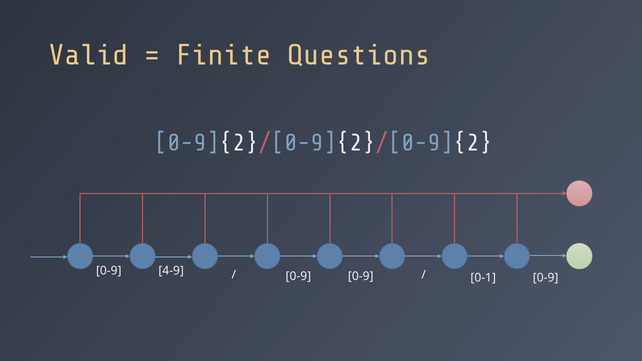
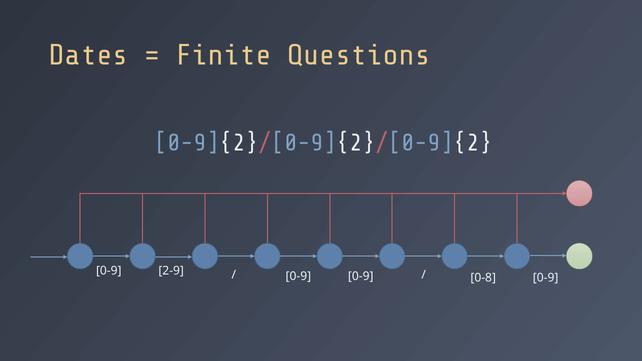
Valid: Valid -> Dates
4-9: 4-9 -> 2-9
0-1: 0-1 -> 0-8
